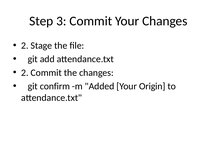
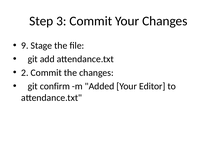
2 at (25, 46): 2 -> 9
Origin: Origin -> Editor
